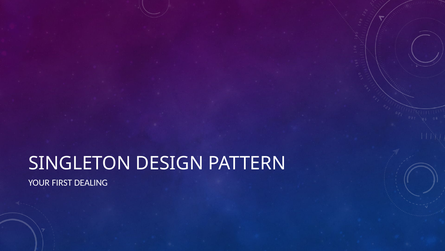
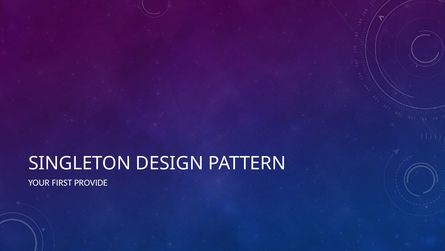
DEALING: DEALING -> PROVIDE
